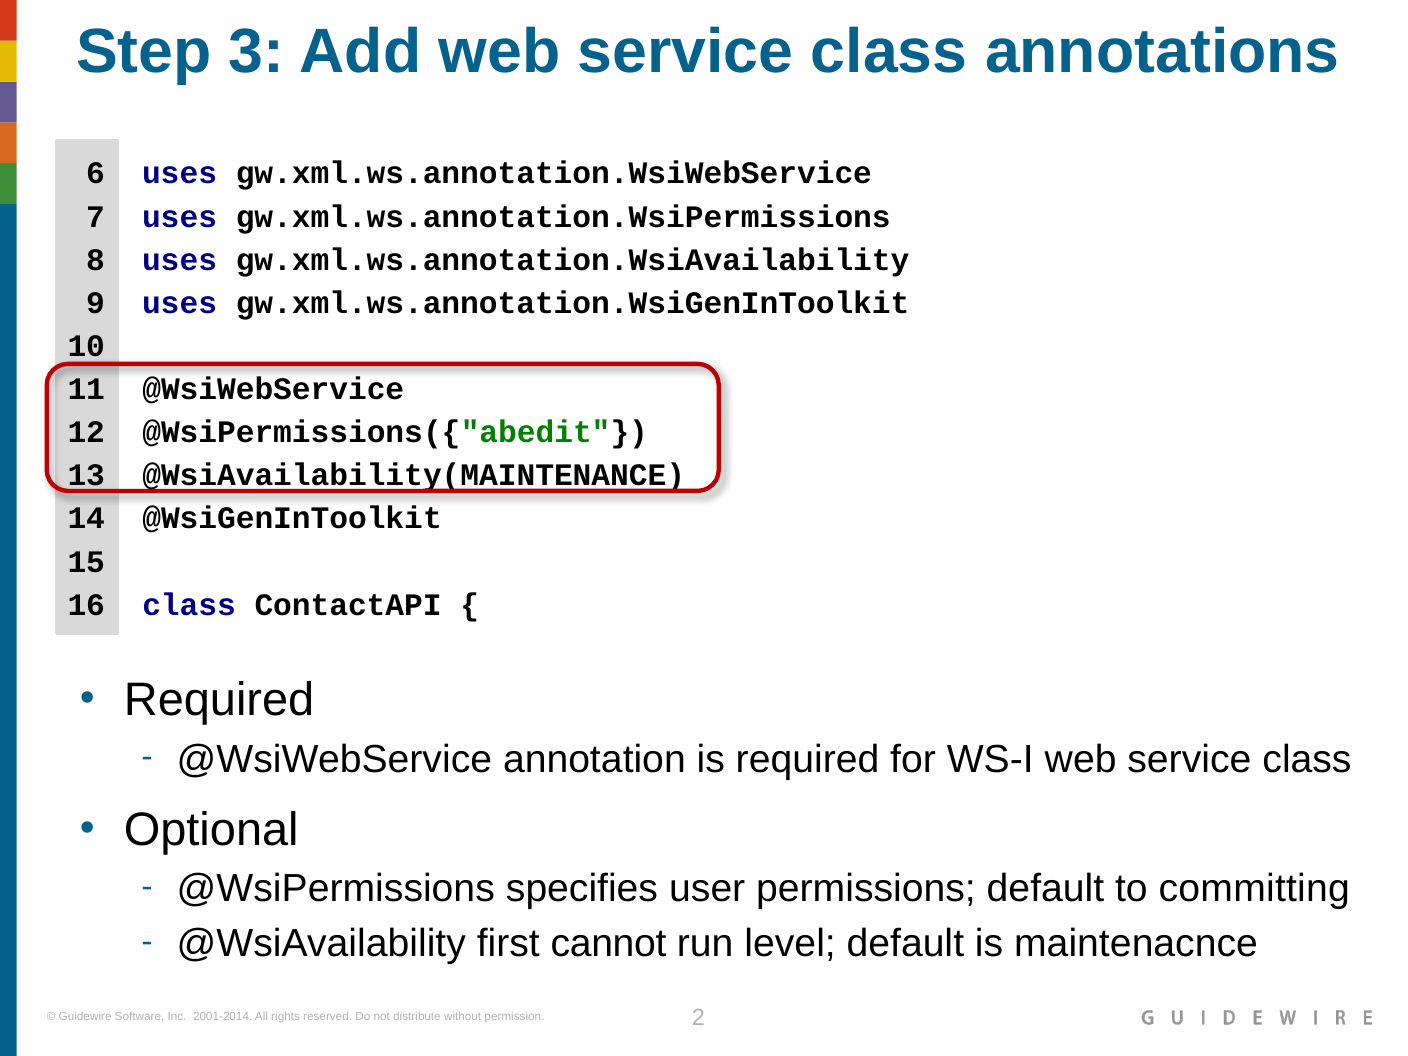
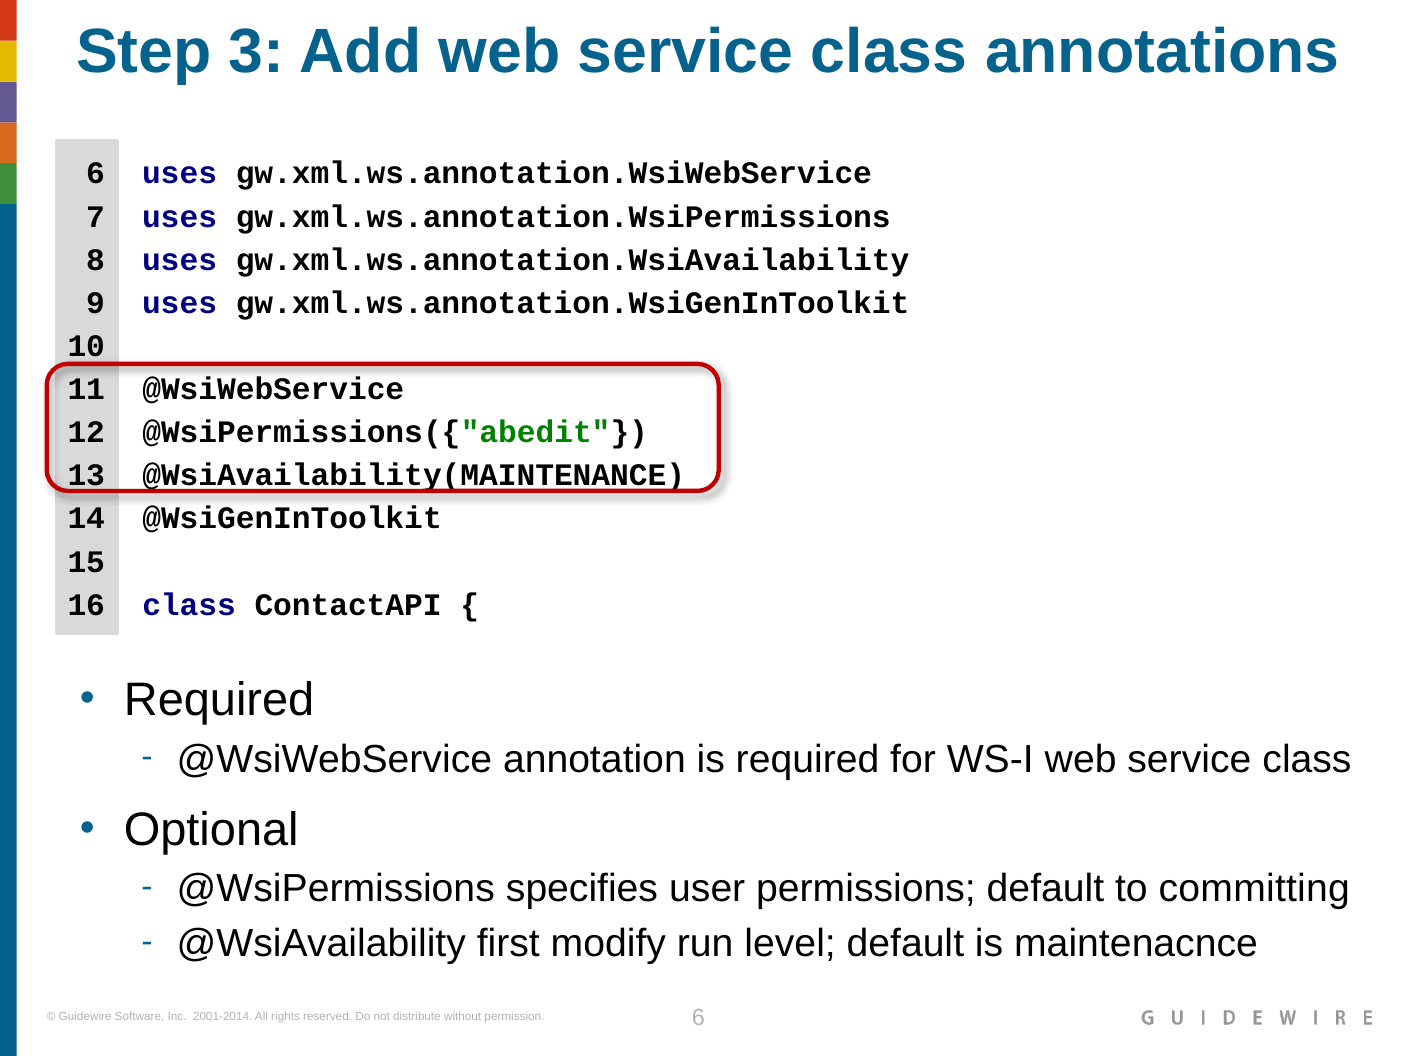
cannot: cannot -> modify
2 at (698, 1017): 2 -> 6
